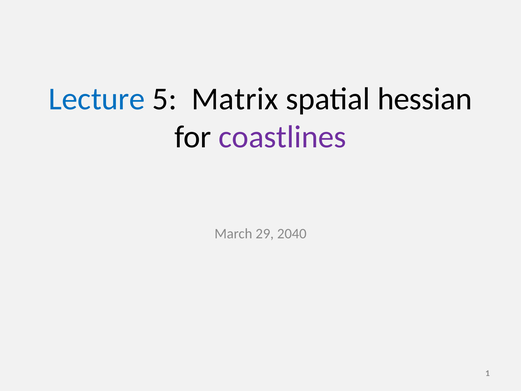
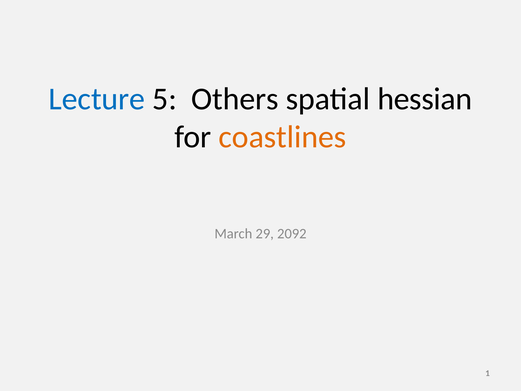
Matrix: Matrix -> Others
coastlines colour: purple -> orange
2040: 2040 -> 2092
